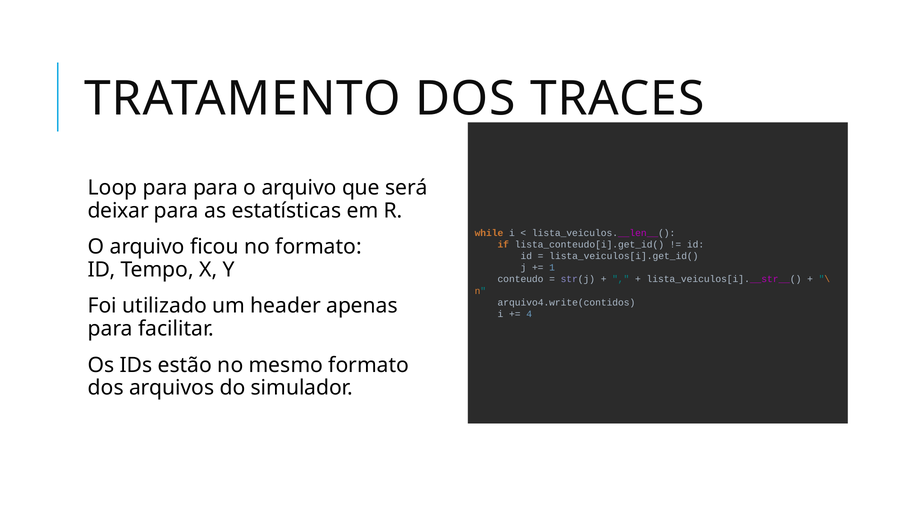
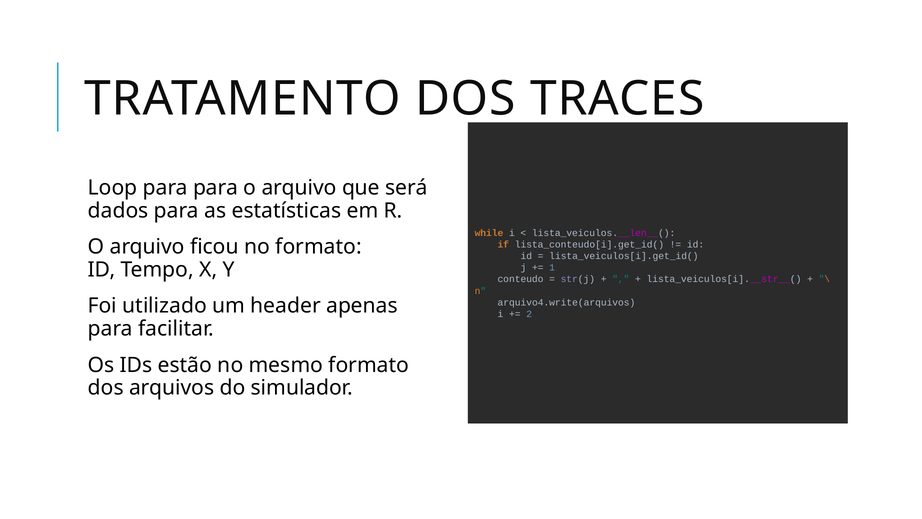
deixar: deixar -> dados
arquivo4.write(contidos: arquivo4.write(contidos -> arquivo4.write(arquivos
4: 4 -> 2
